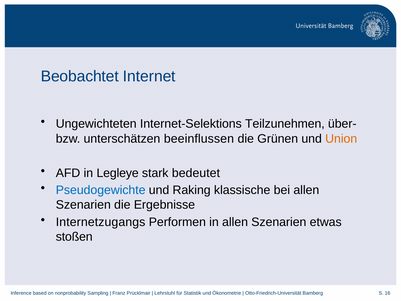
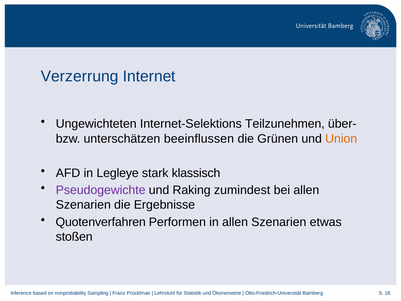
Beobachtet: Beobachtet -> Verzerrung
bedeutet: bedeutet -> klassisch
Pseudogewichte colour: blue -> purple
klassische: klassische -> zumindest
Internetzugangs: Internetzugangs -> Quotenverfahren
